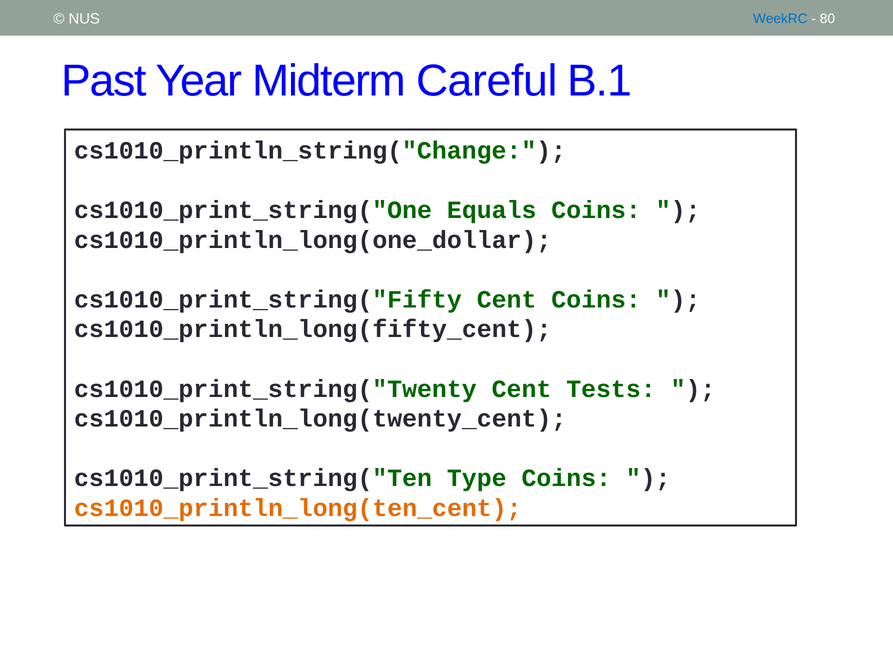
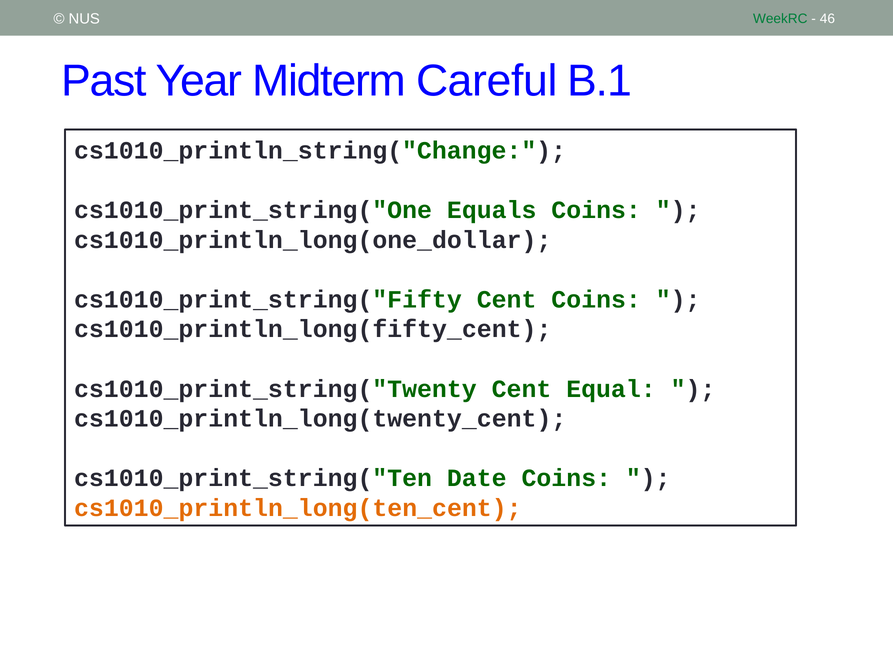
WeekRC colour: blue -> green
80: 80 -> 46
Tests: Tests -> Equal
Type: Type -> Date
